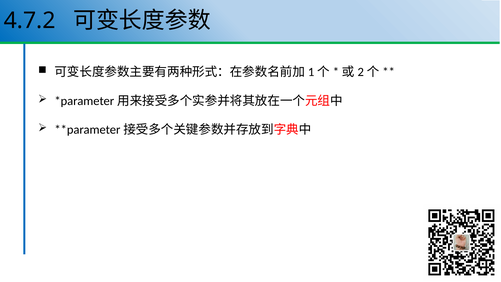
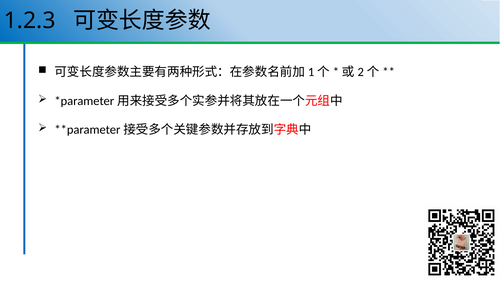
4.7.2: 4.7.2 -> 1.2.3
